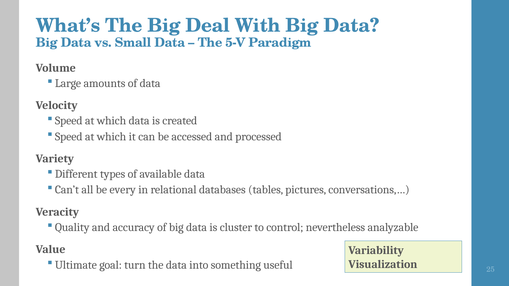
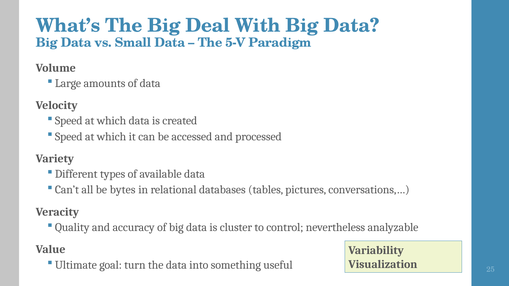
every: every -> bytes
